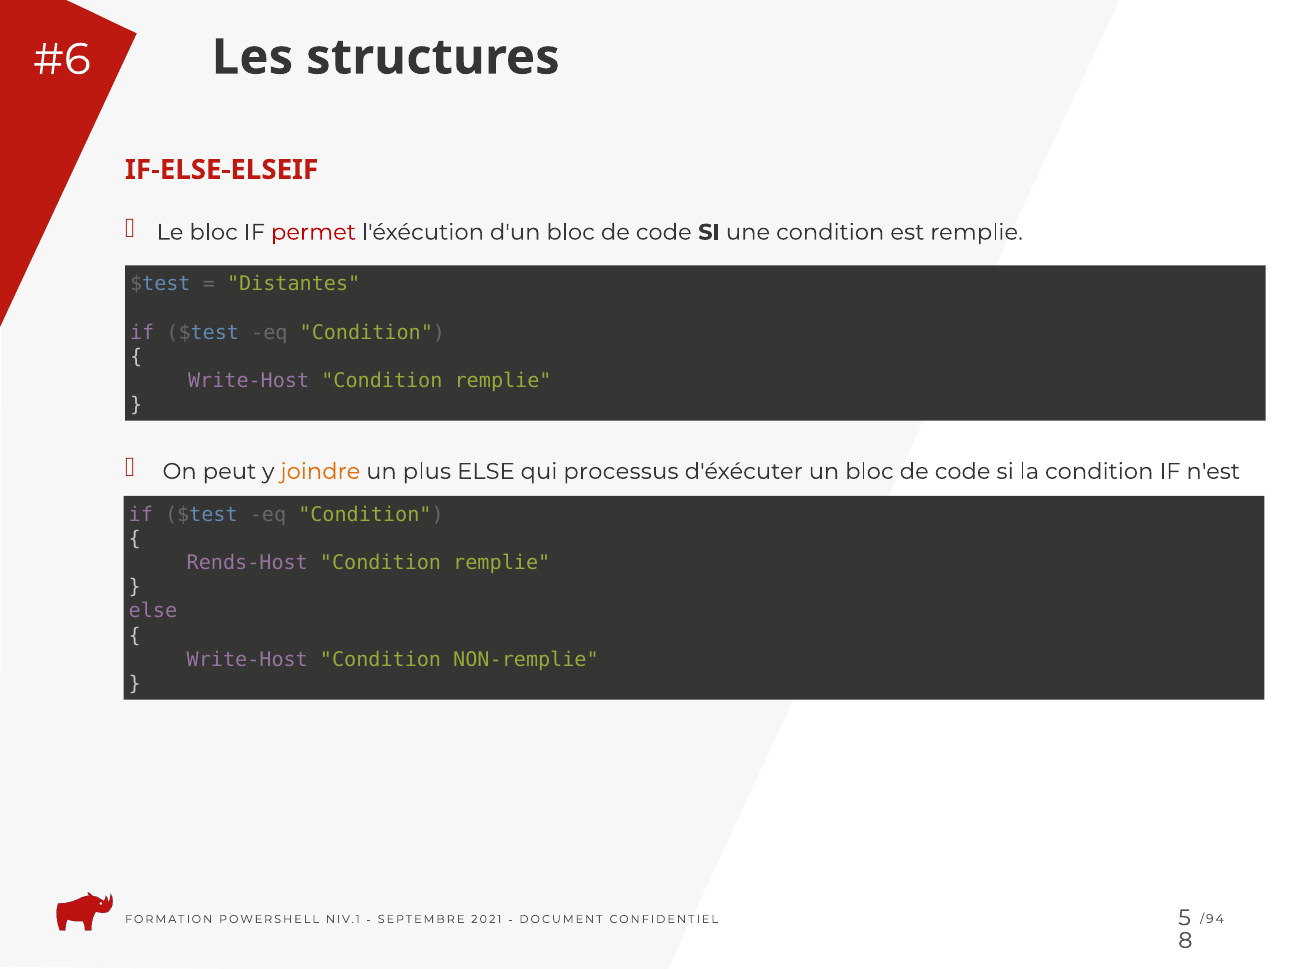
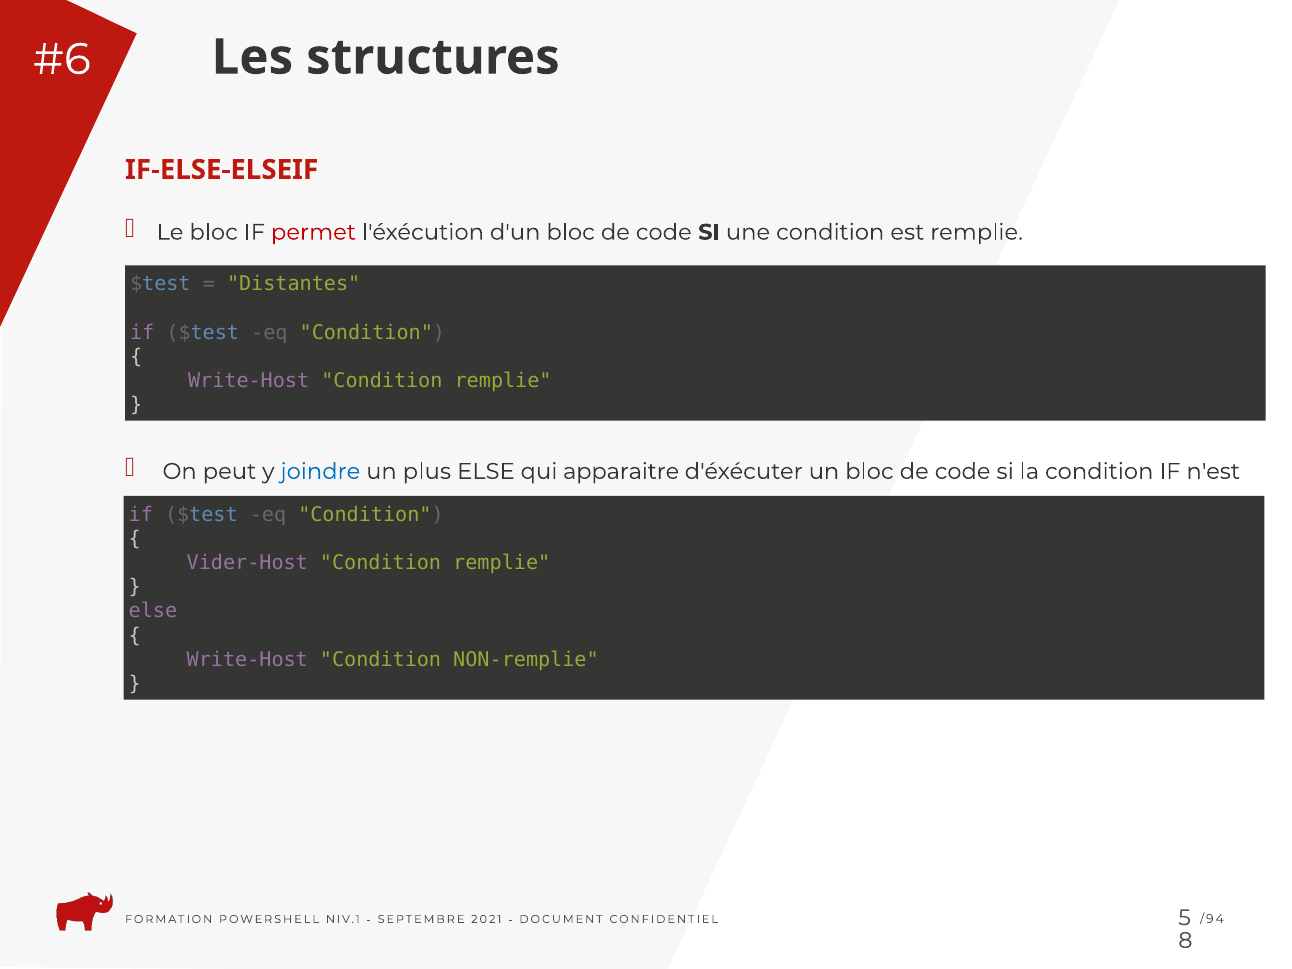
joindre colour: orange -> blue
processus: processus -> apparaitre
Rends-Host: Rends-Host -> Vider-Host
